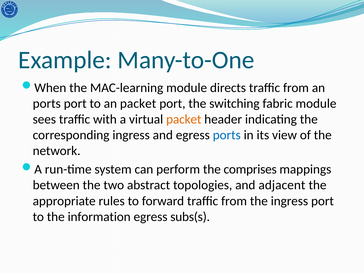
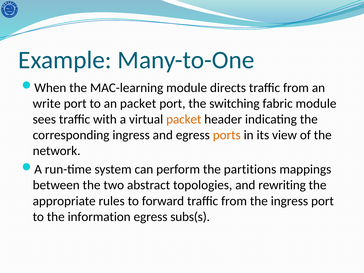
ports at (47, 103): ports -> write
ports at (227, 135) colour: blue -> orange
comprises: comprises -> partitions
adjacent: adjacent -> rewriting
